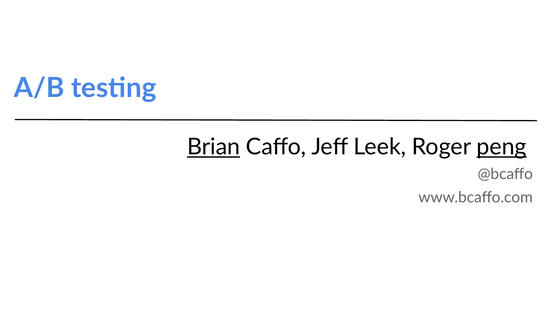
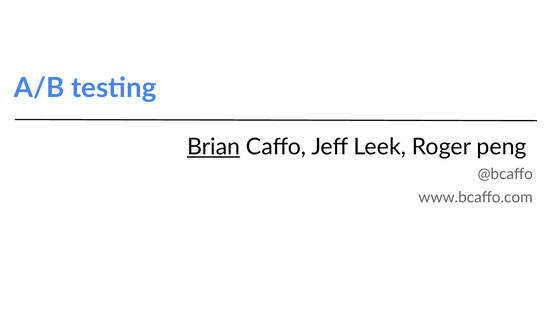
peng underline: present -> none
